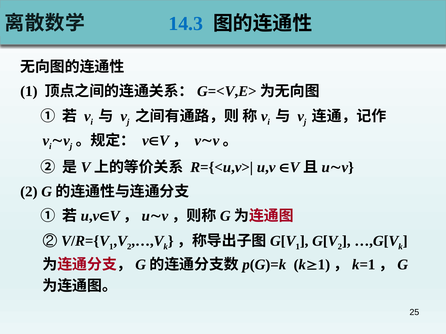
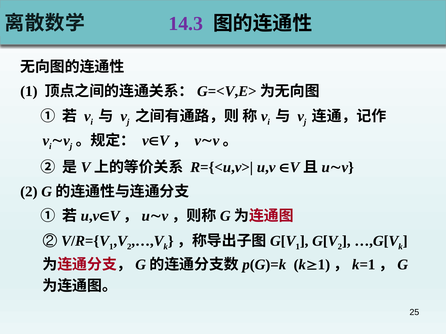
14.3 colour: blue -> purple
